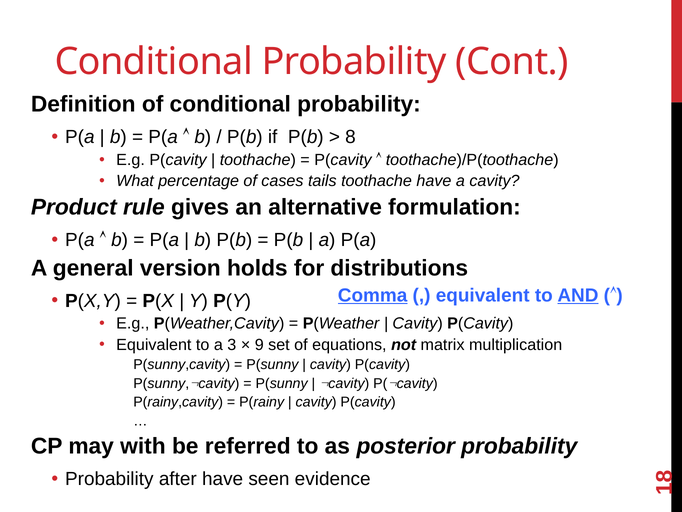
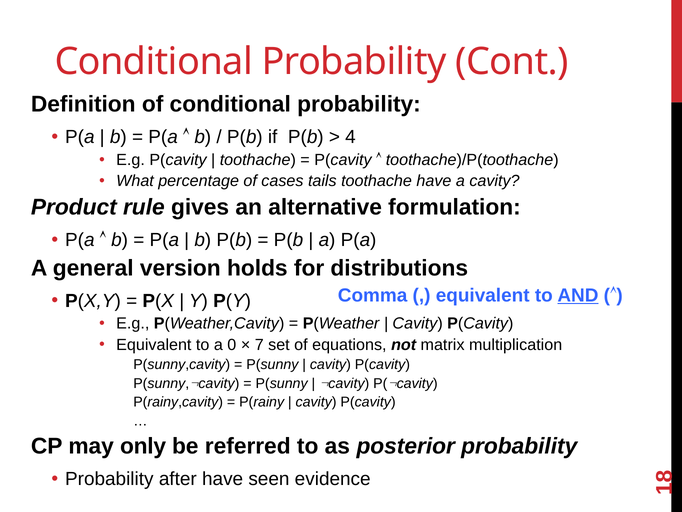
8 at (350, 137): 8 -> 4
Comma underline: present -> none
3: 3 -> 0
9: 9 -> 7
with: with -> only
